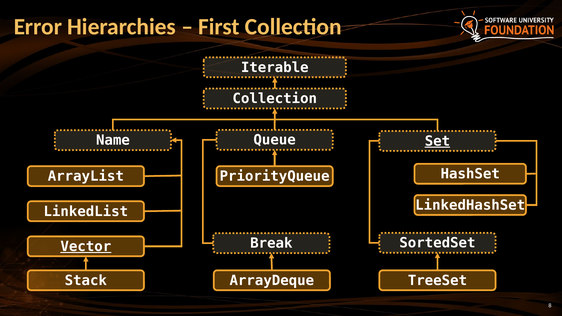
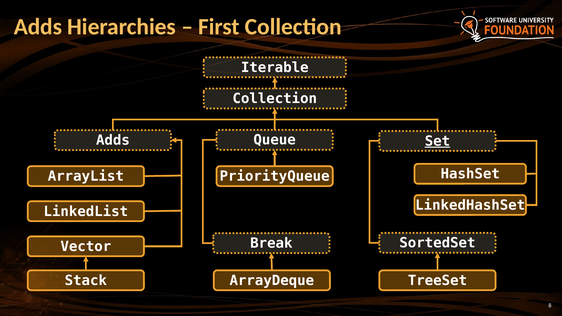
Error at (38, 27): Error -> Adds
Name at (113, 140): Name -> Adds
Vector underline: present -> none
